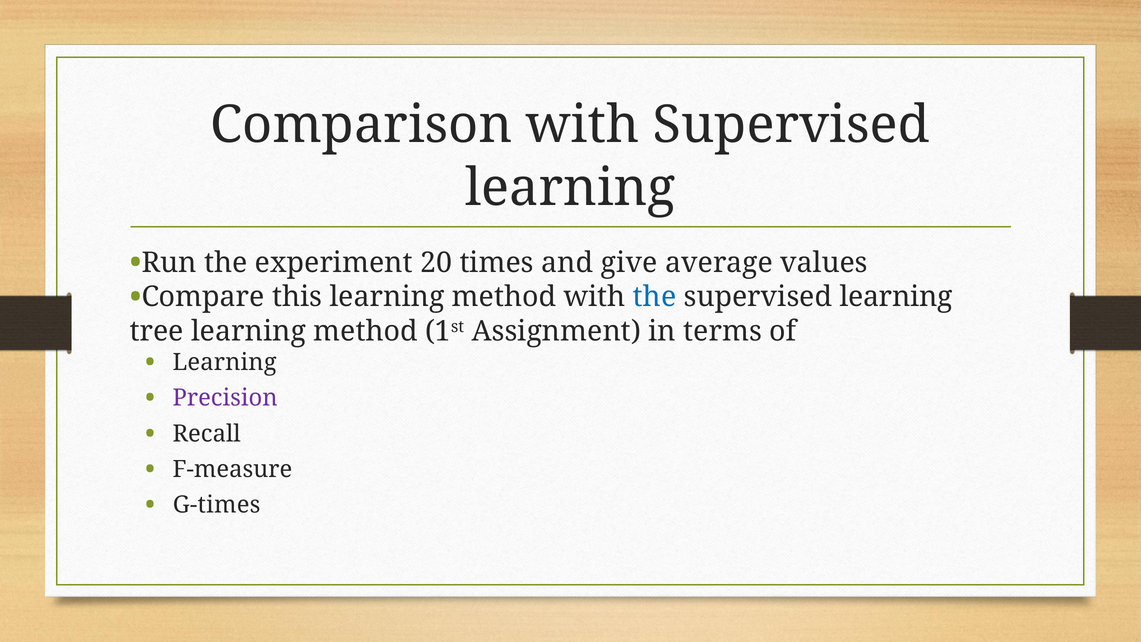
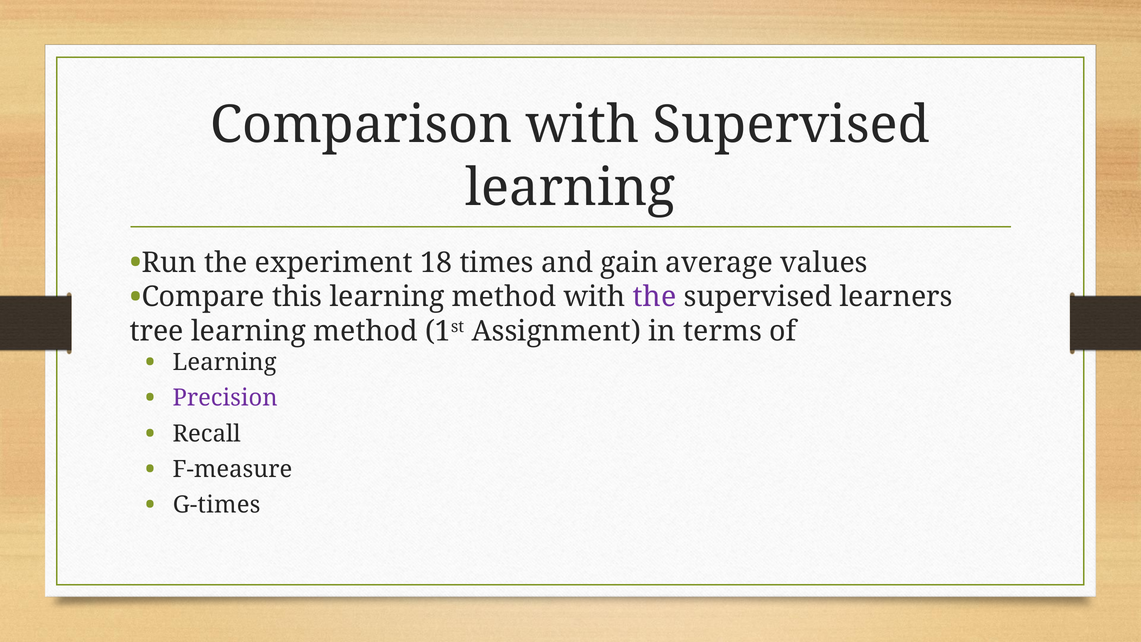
20: 20 -> 18
give: give -> gain
the at (655, 297) colour: blue -> purple
learning at (896, 297): learning -> learners
